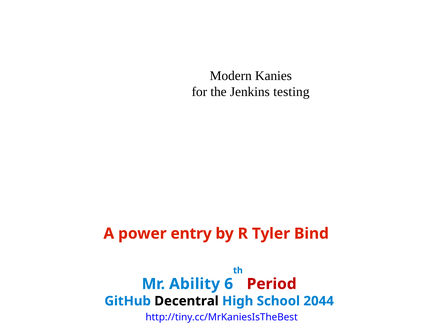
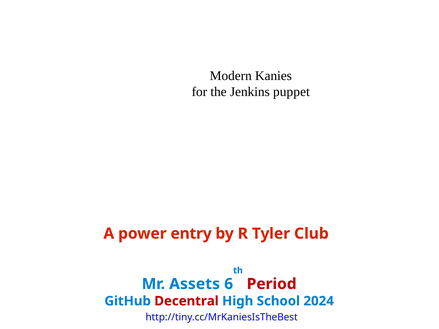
testing: testing -> puppet
Bind: Bind -> Club
Ability: Ability -> Assets
Decentral colour: black -> red
2044: 2044 -> 2024
